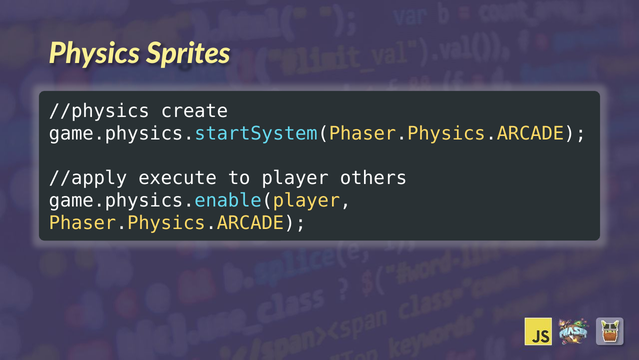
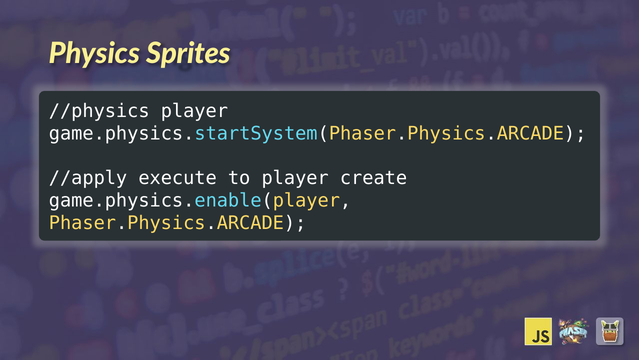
//physics create: create -> player
others: others -> create
